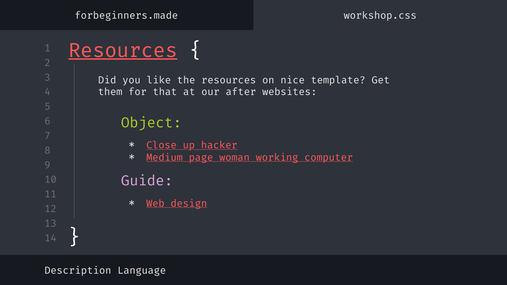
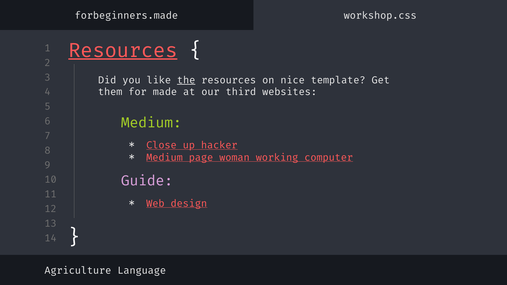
the underline: none -> present
that: that -> made
after: after -> third
Object at (151, 123): Object -> Medium
Description: Description -> Agriculture
